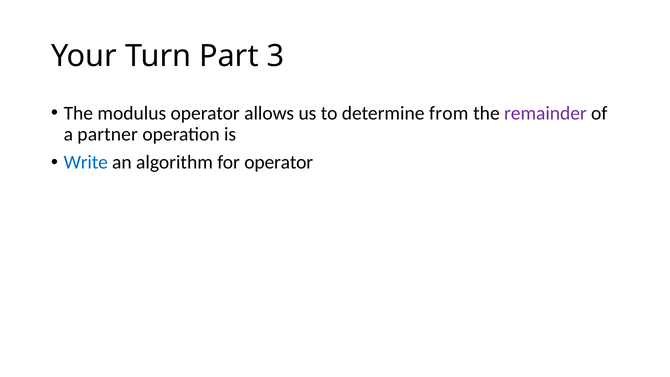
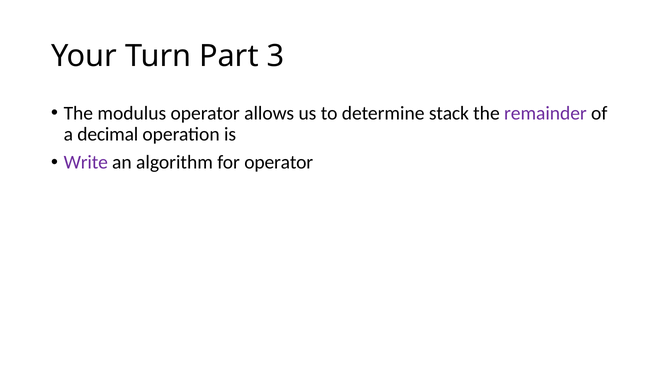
from: from -> stack
partner: partner -> decimal
Write colour: blue -> purple
